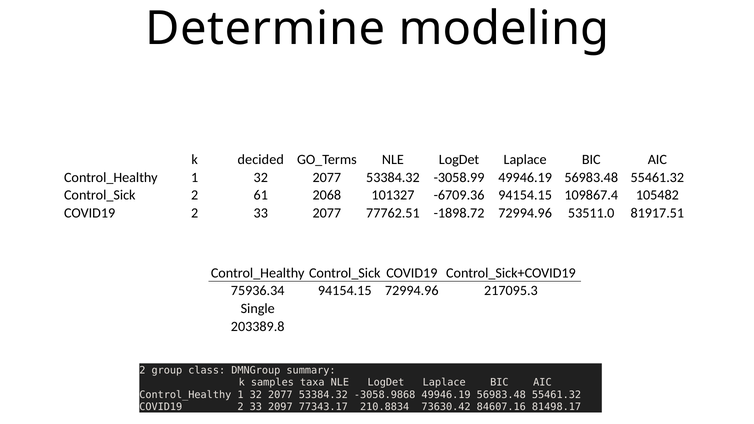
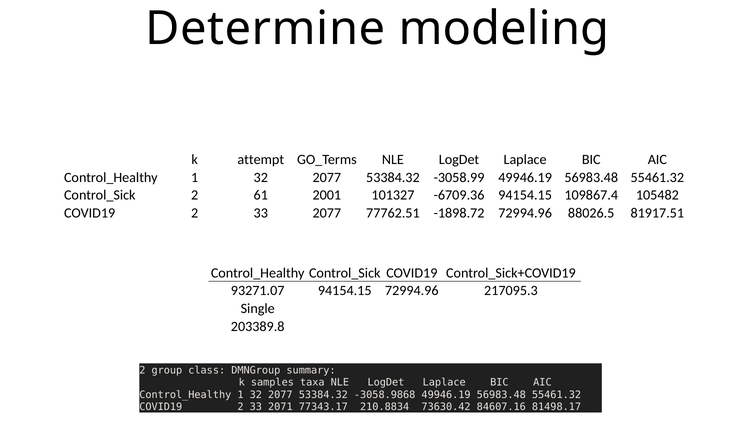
decided: decided -> attempt
2068: 2068 -> 2001
53511.0: 53511.0 -> 88026.5
75936.34: 75936.34 -> 93271.07
2097: 2097 -> 2071
